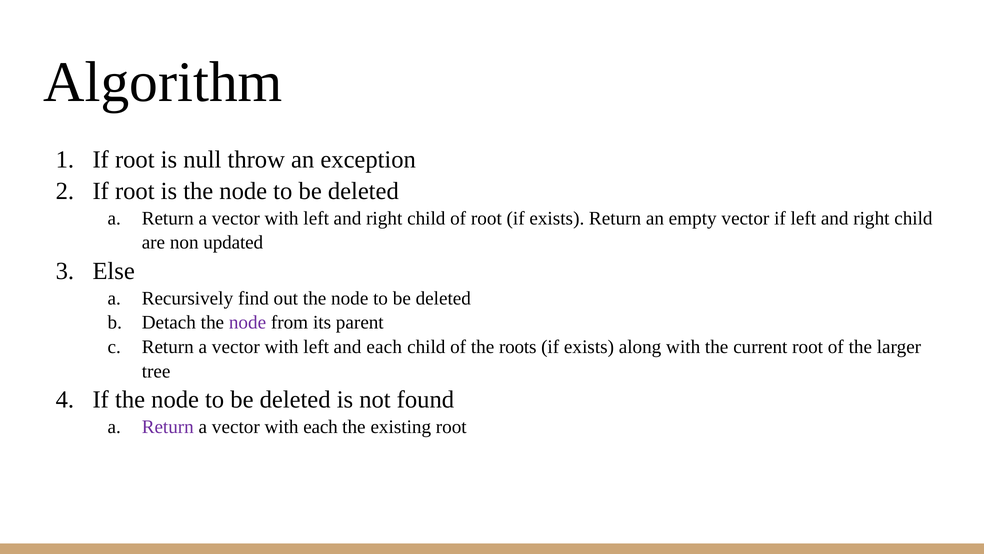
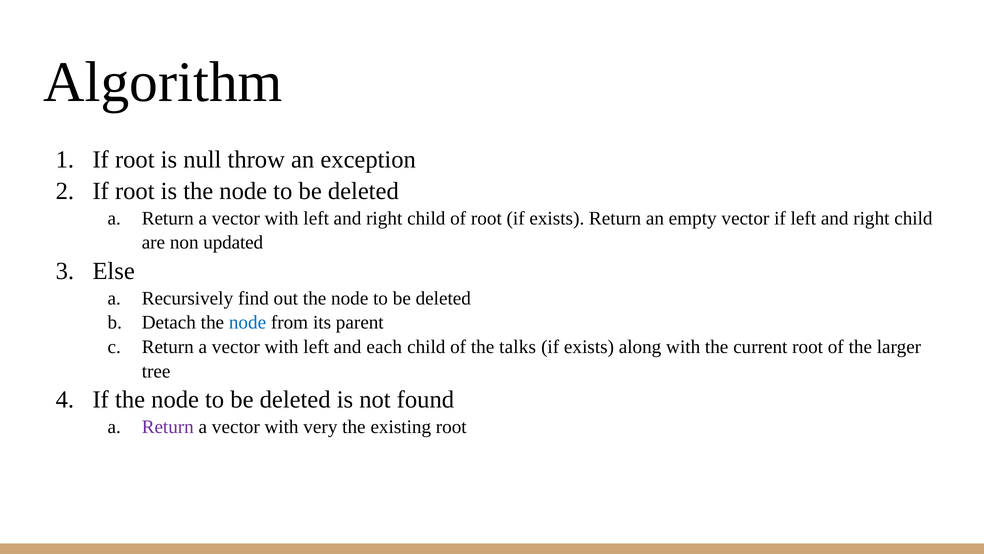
node at (248, 322) colour: purple -> blue
roots: roots -> talks
with each: each -> very
